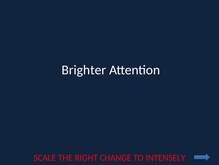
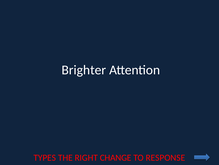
SCALE: SCALE -> TYPES
INTENSELY: INTENSELY -> RESPONSE
